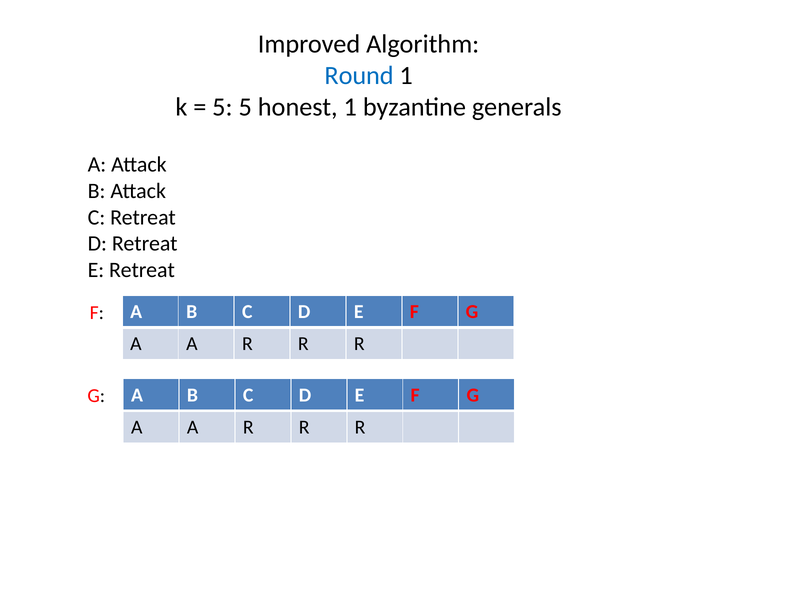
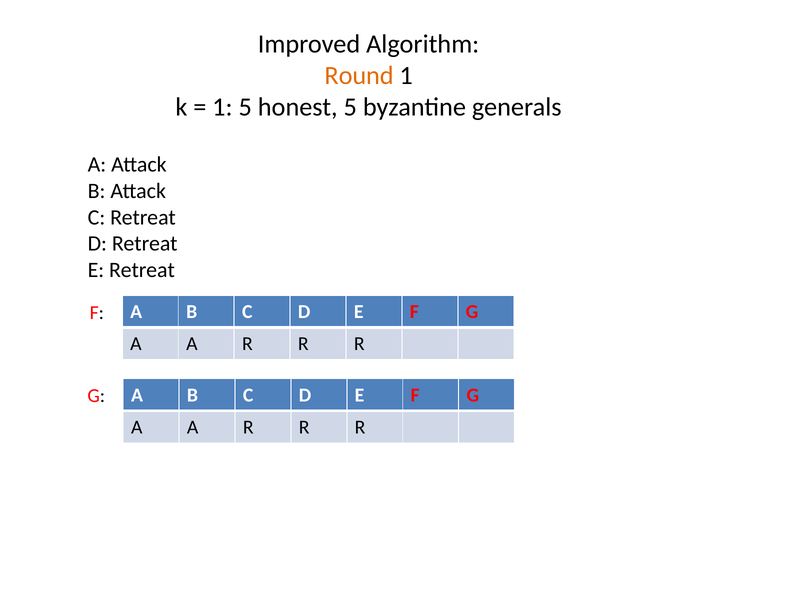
Round colour: blue -> orange
5 at (222, 107): 5 -> 1
honest 1: 1 -> 5
